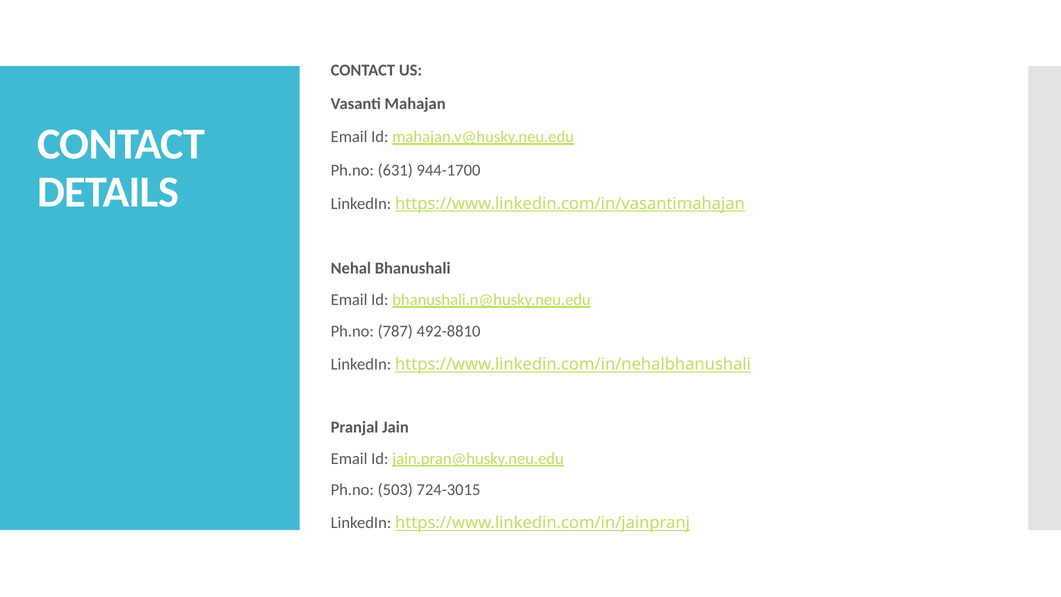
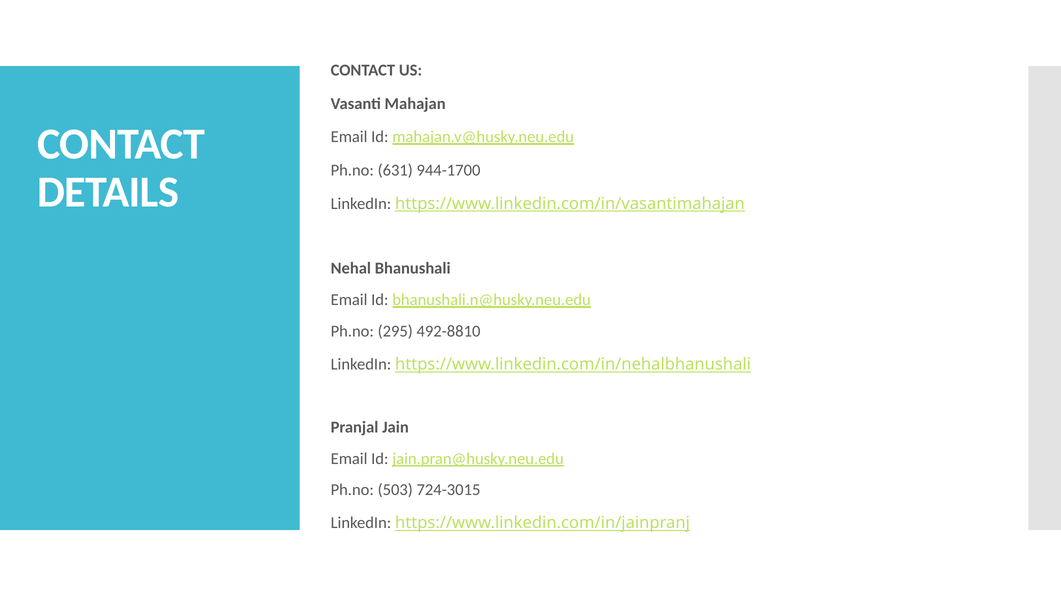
787: 787 -> 295
